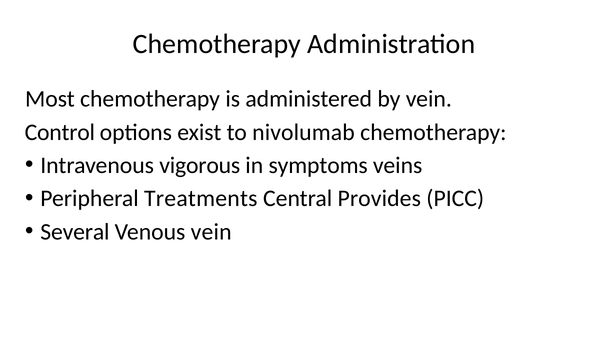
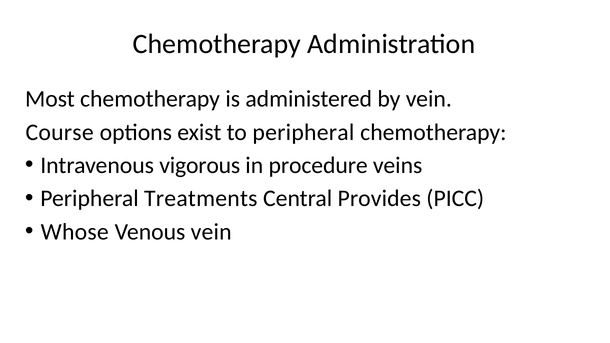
Control: Control -> Course
to nivolumab: nivolumab -> peripheral
symptoms: symptoms -> procedure
Several: Several -> Whose
